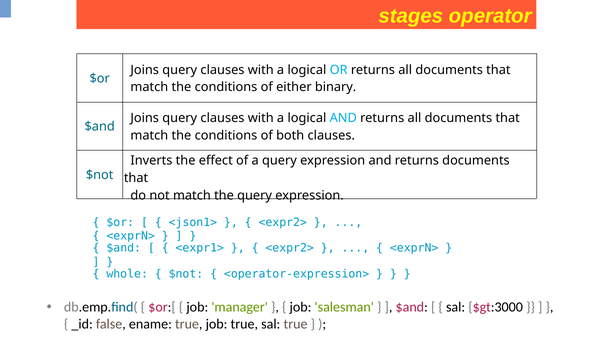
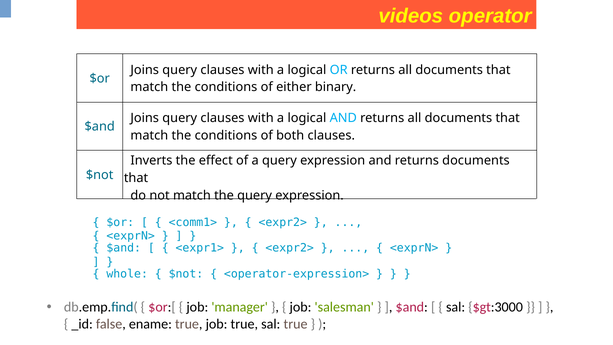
stages: stages -> videos
<json1>: <json1> -> <comm1>
